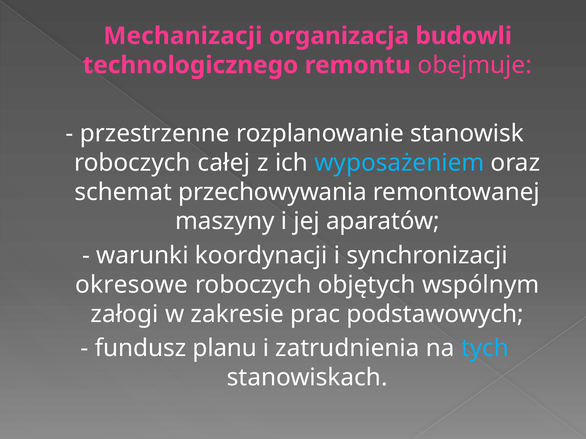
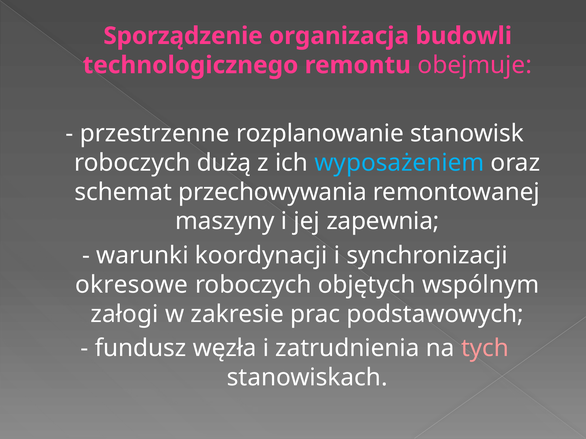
Mechanizacji: Mechanizacji -> Sporządzenie
całej: całej -> dużą
aparatów: aparatów -> zapewnia
planu: planu -> węzła
tych colour: light blue -> pink
